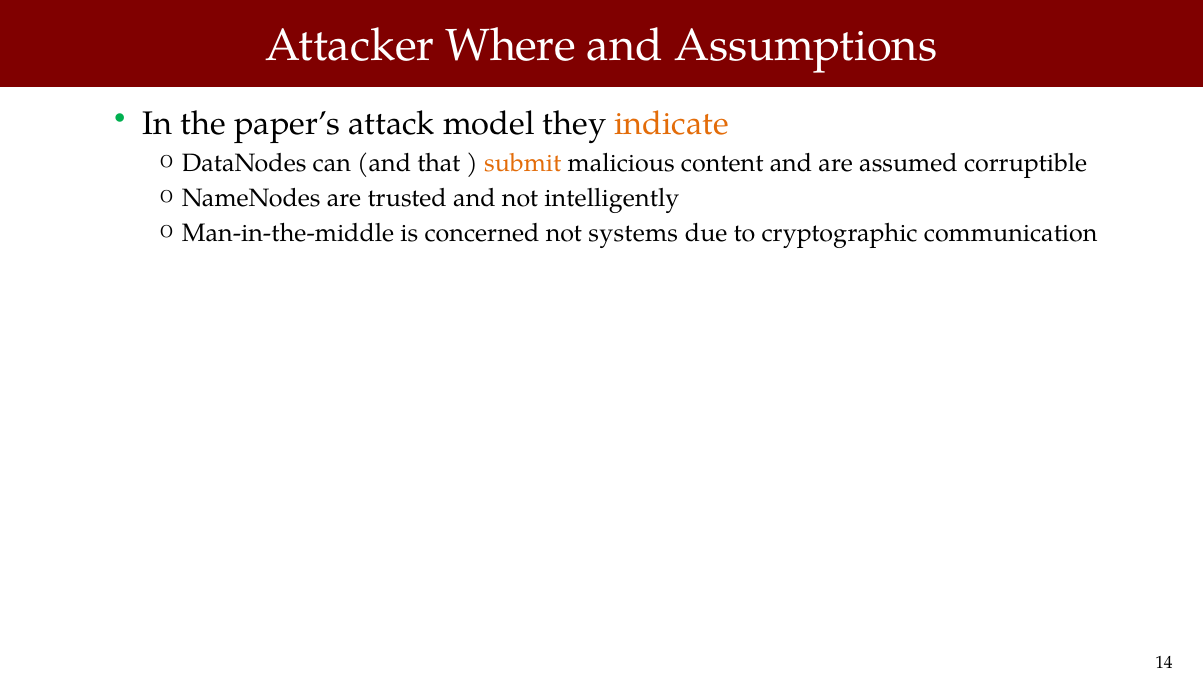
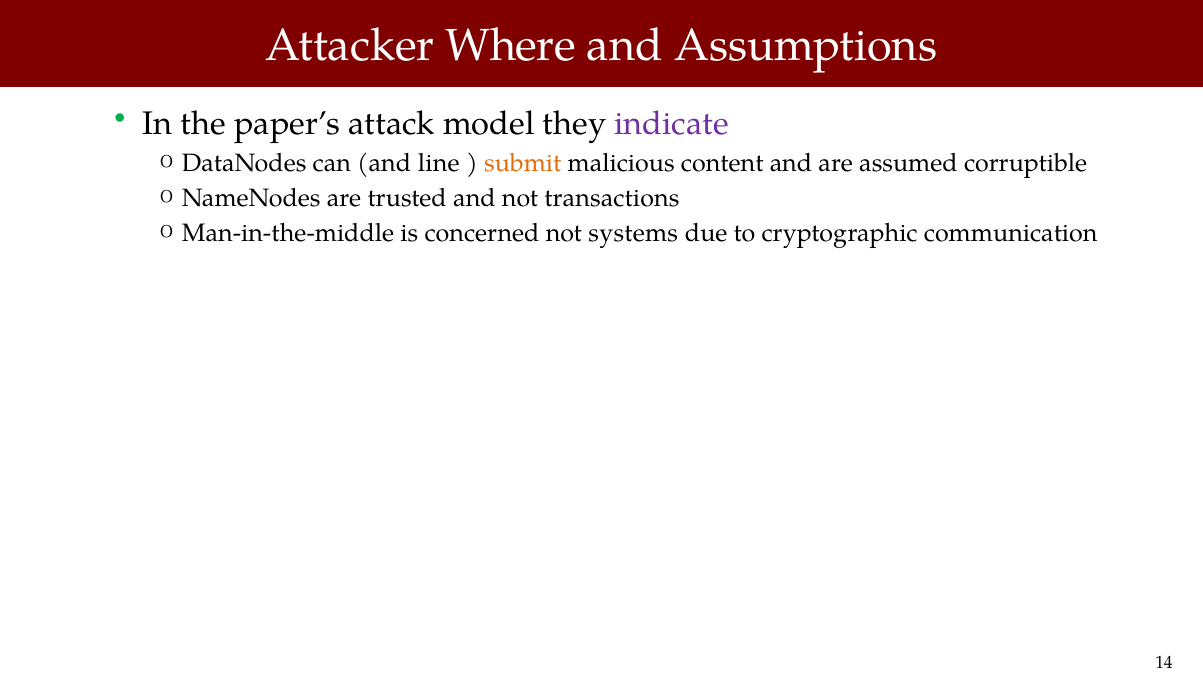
indicate colour: orange -> purple
that: that -> line
intelligently: intelligently -> transactions
